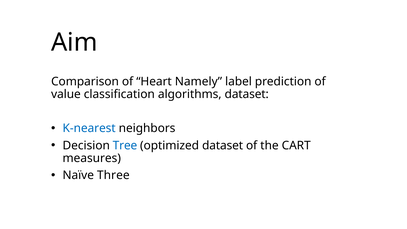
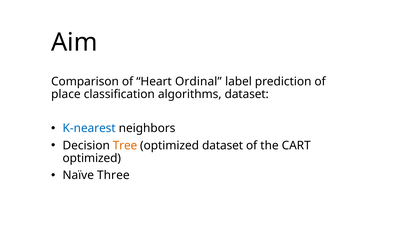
Namely: Namely -> Ordinal
value: value -> place
Tree colour: blue -> orange
measures at (92, 158): measures -> optimized
